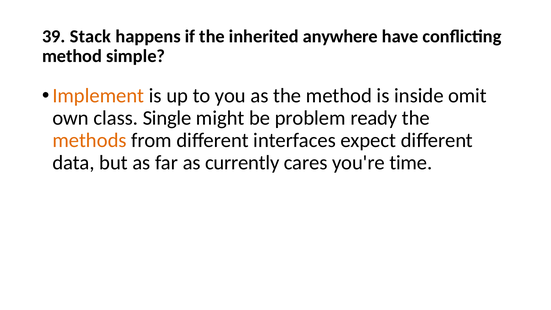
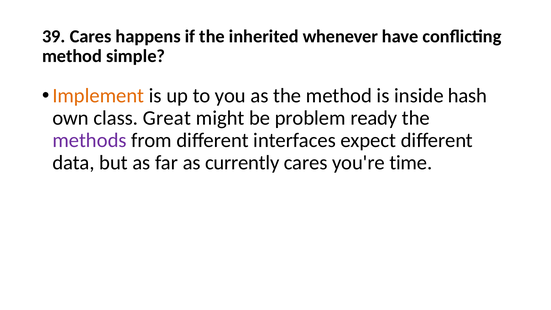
39 Stack: Stack -> Cares
anywhere: anywhere -> whenever
omit: omit -> hash
Single: Single -> Great
methods colour: orange -> purple
